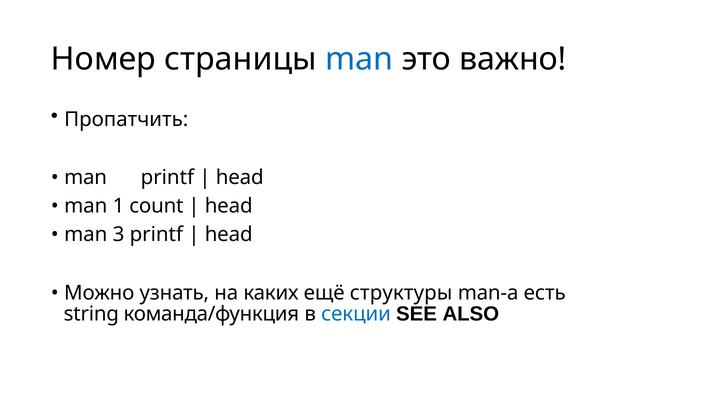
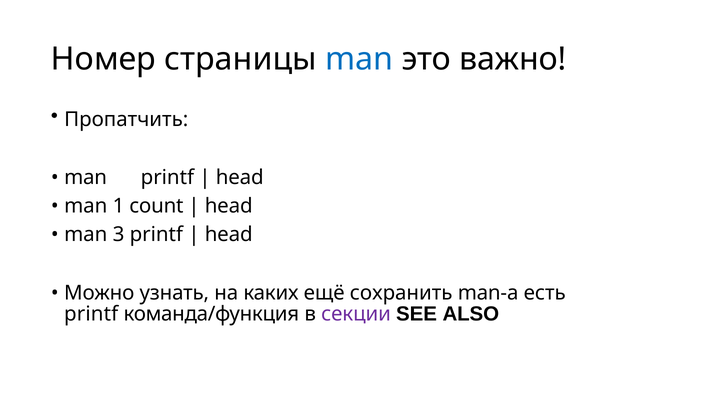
структуры: структуры -> сохранить
string at (91, 315): string -> printf
секции colour: blue -> purple
